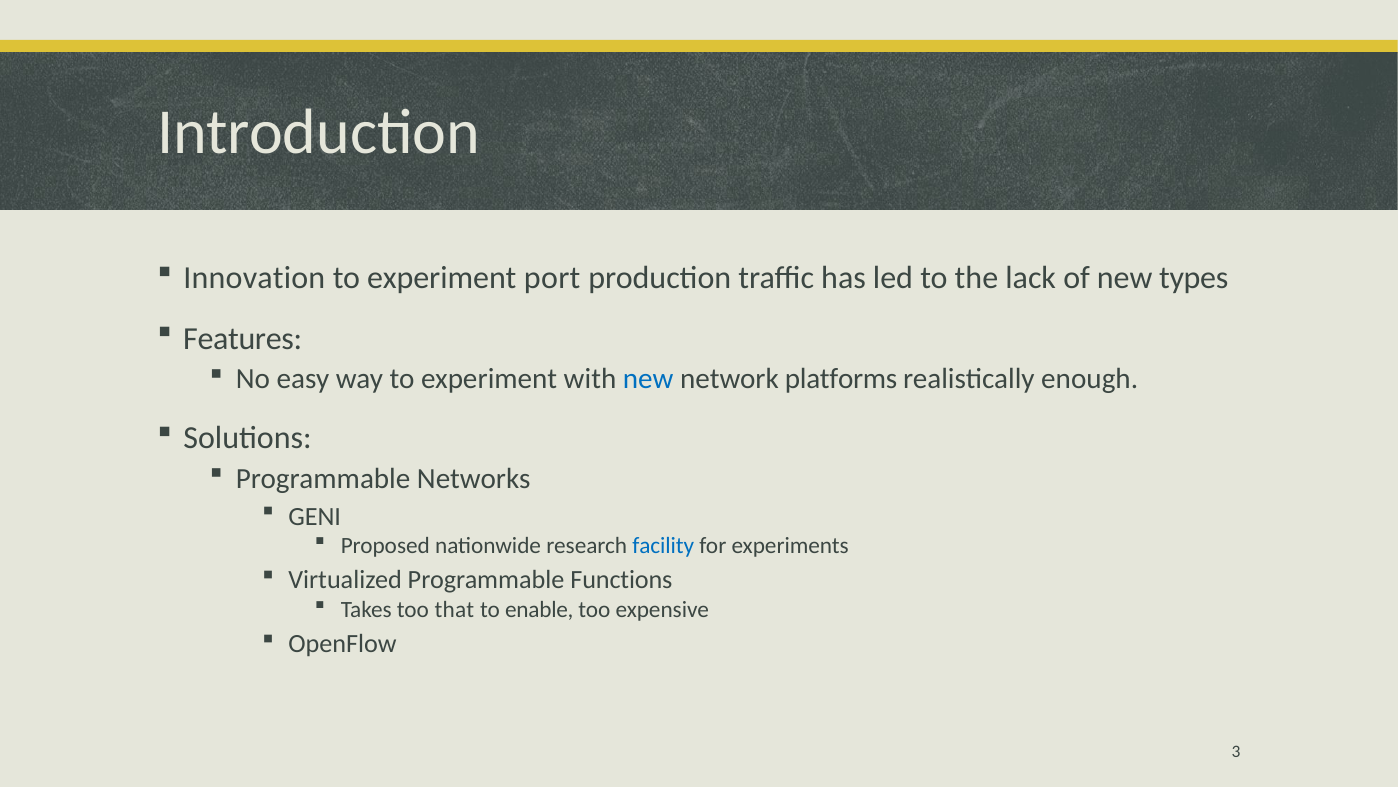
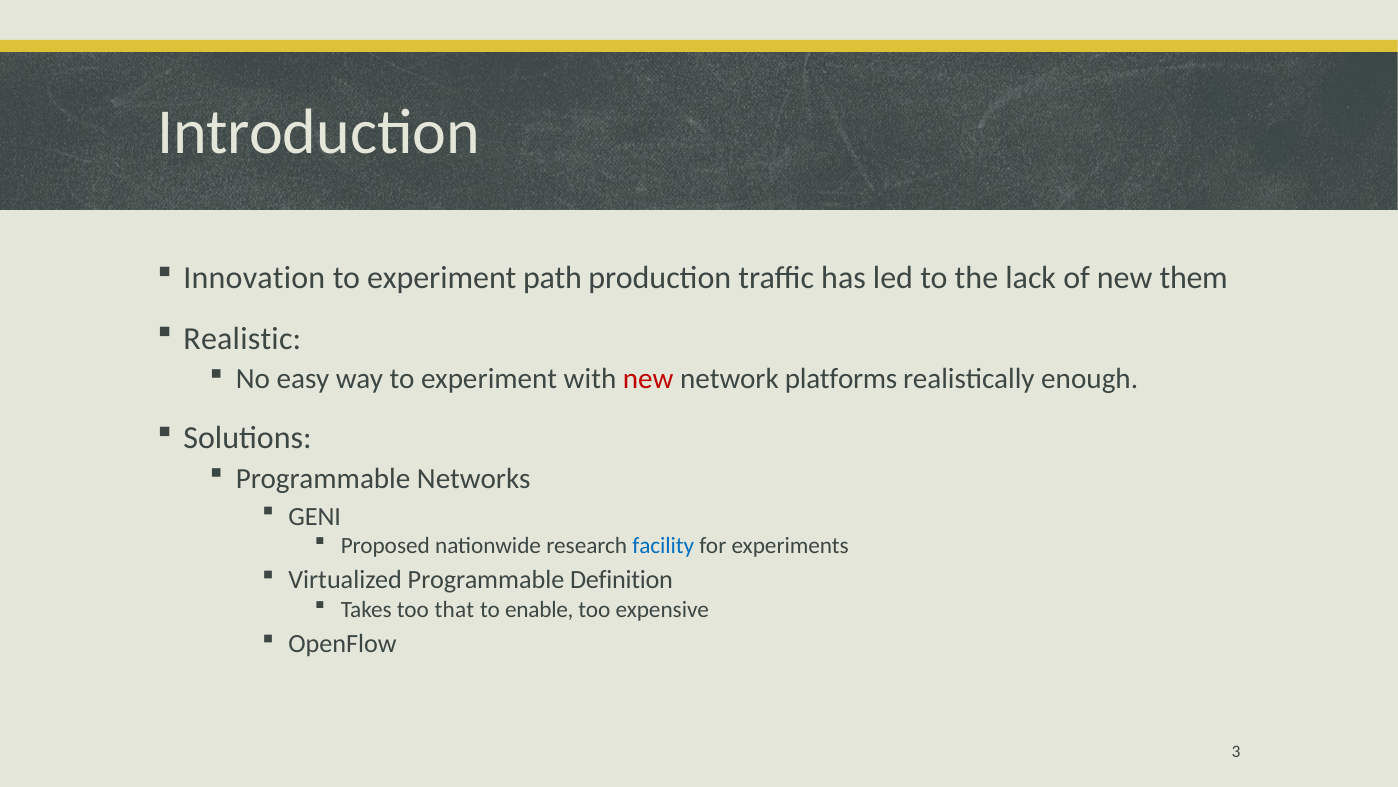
port: port -> path
types: types -> them
Features: Features -> Realistic
new at (648, 379) colour: blue -> red
Functions: Functions -> Definition
